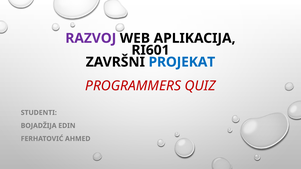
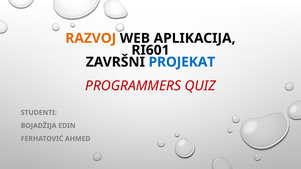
RAZVOJ colour: purple -> orange
